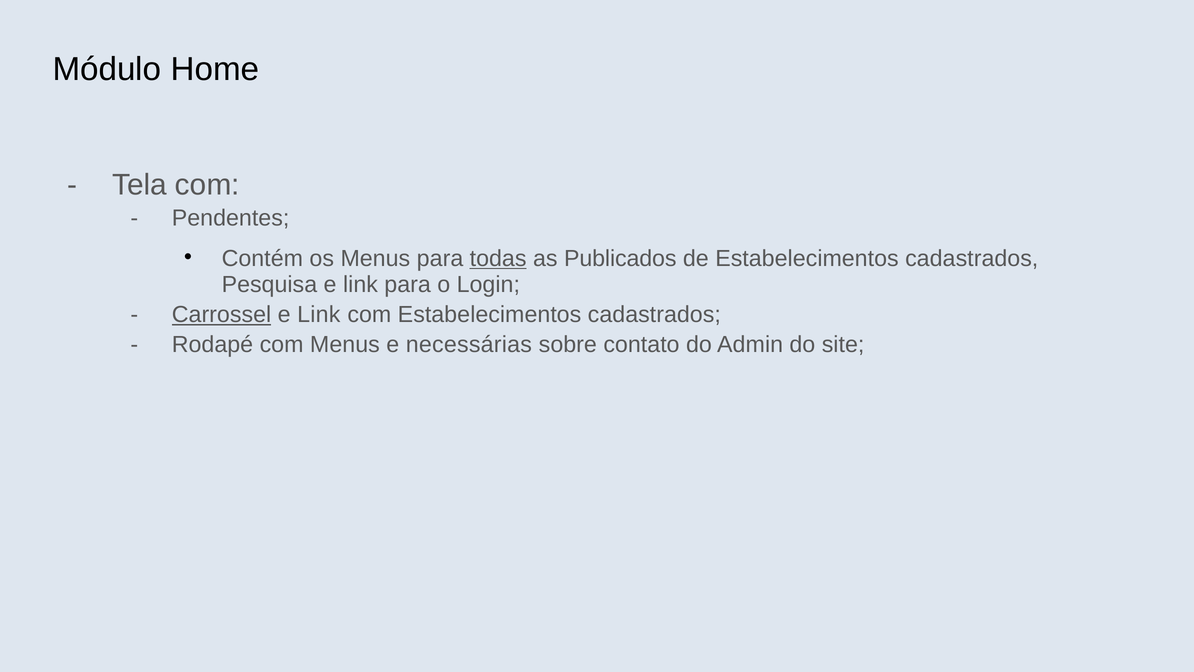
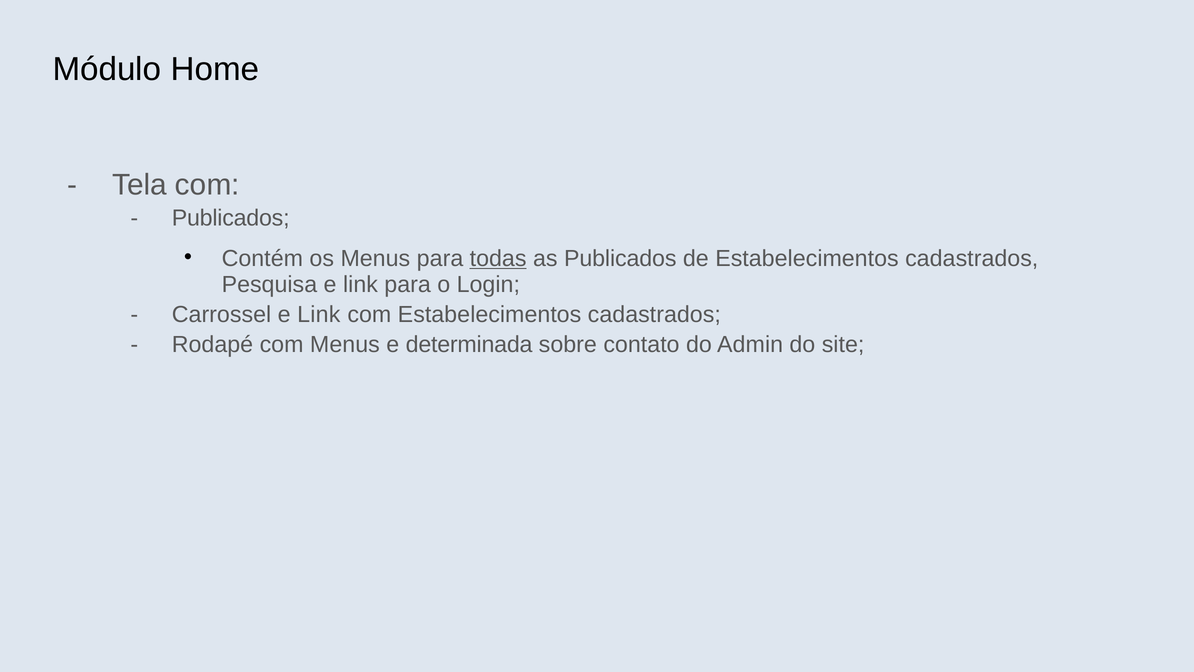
Pendentes at (231, 218): Pendentes -> Publicados
Carrossel underline: present -> none
necessárias: necessárias -> determinada
